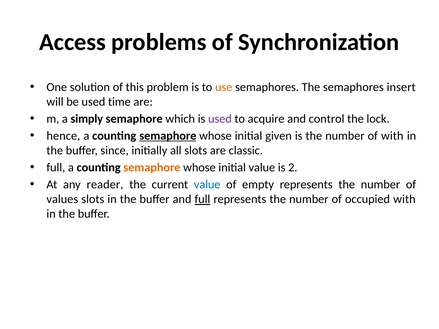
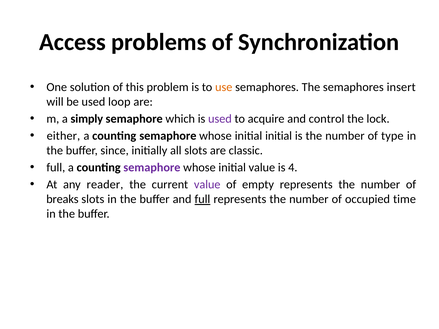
time: time -> loop
hence: hence -> either
semaphore at (168, 136) underline: present -> none
initial given: given -> initial
of with: with -> type
semaphore at (152, 168) colour: orange -> purple
2: 2 -> 4
value at (207, 185) colour: blue -> purple
values: values -> breaks
occupied with: with -> time
